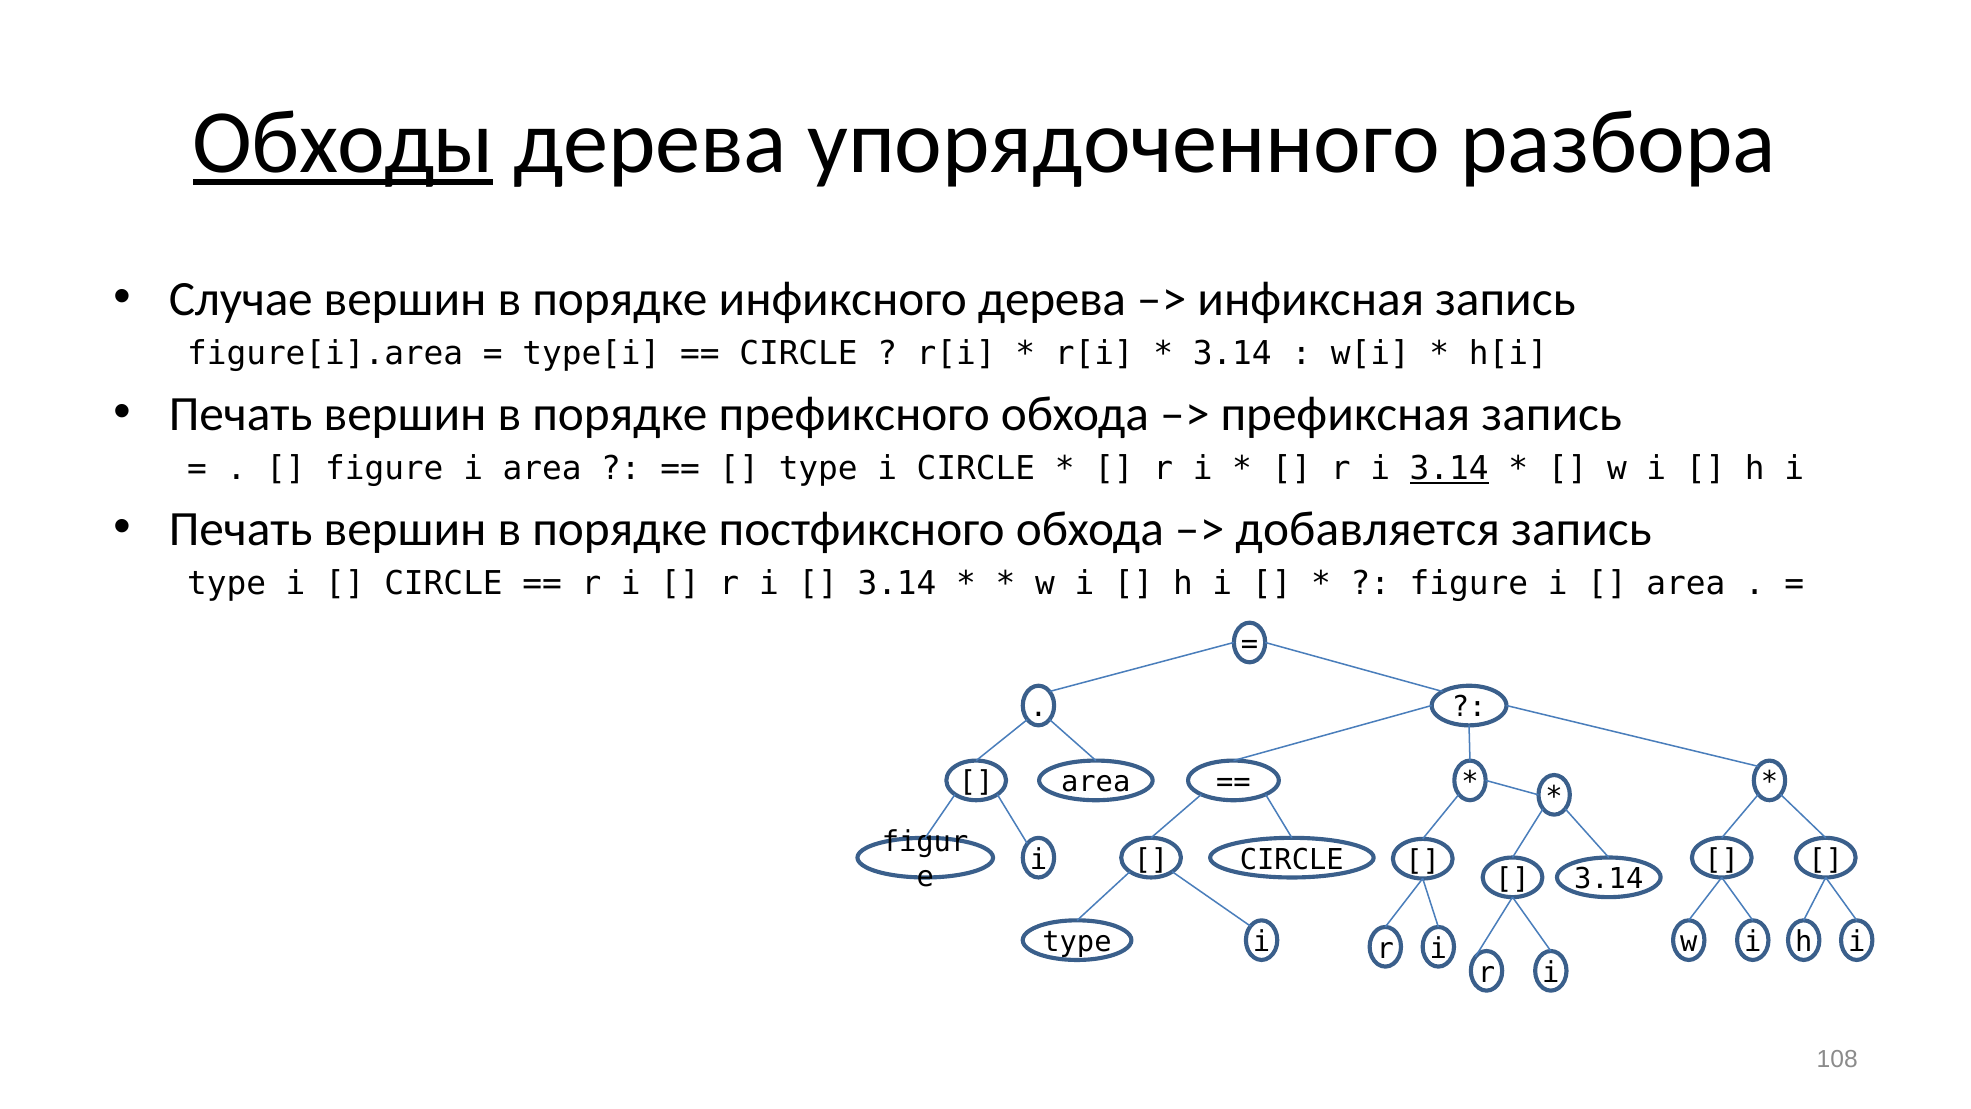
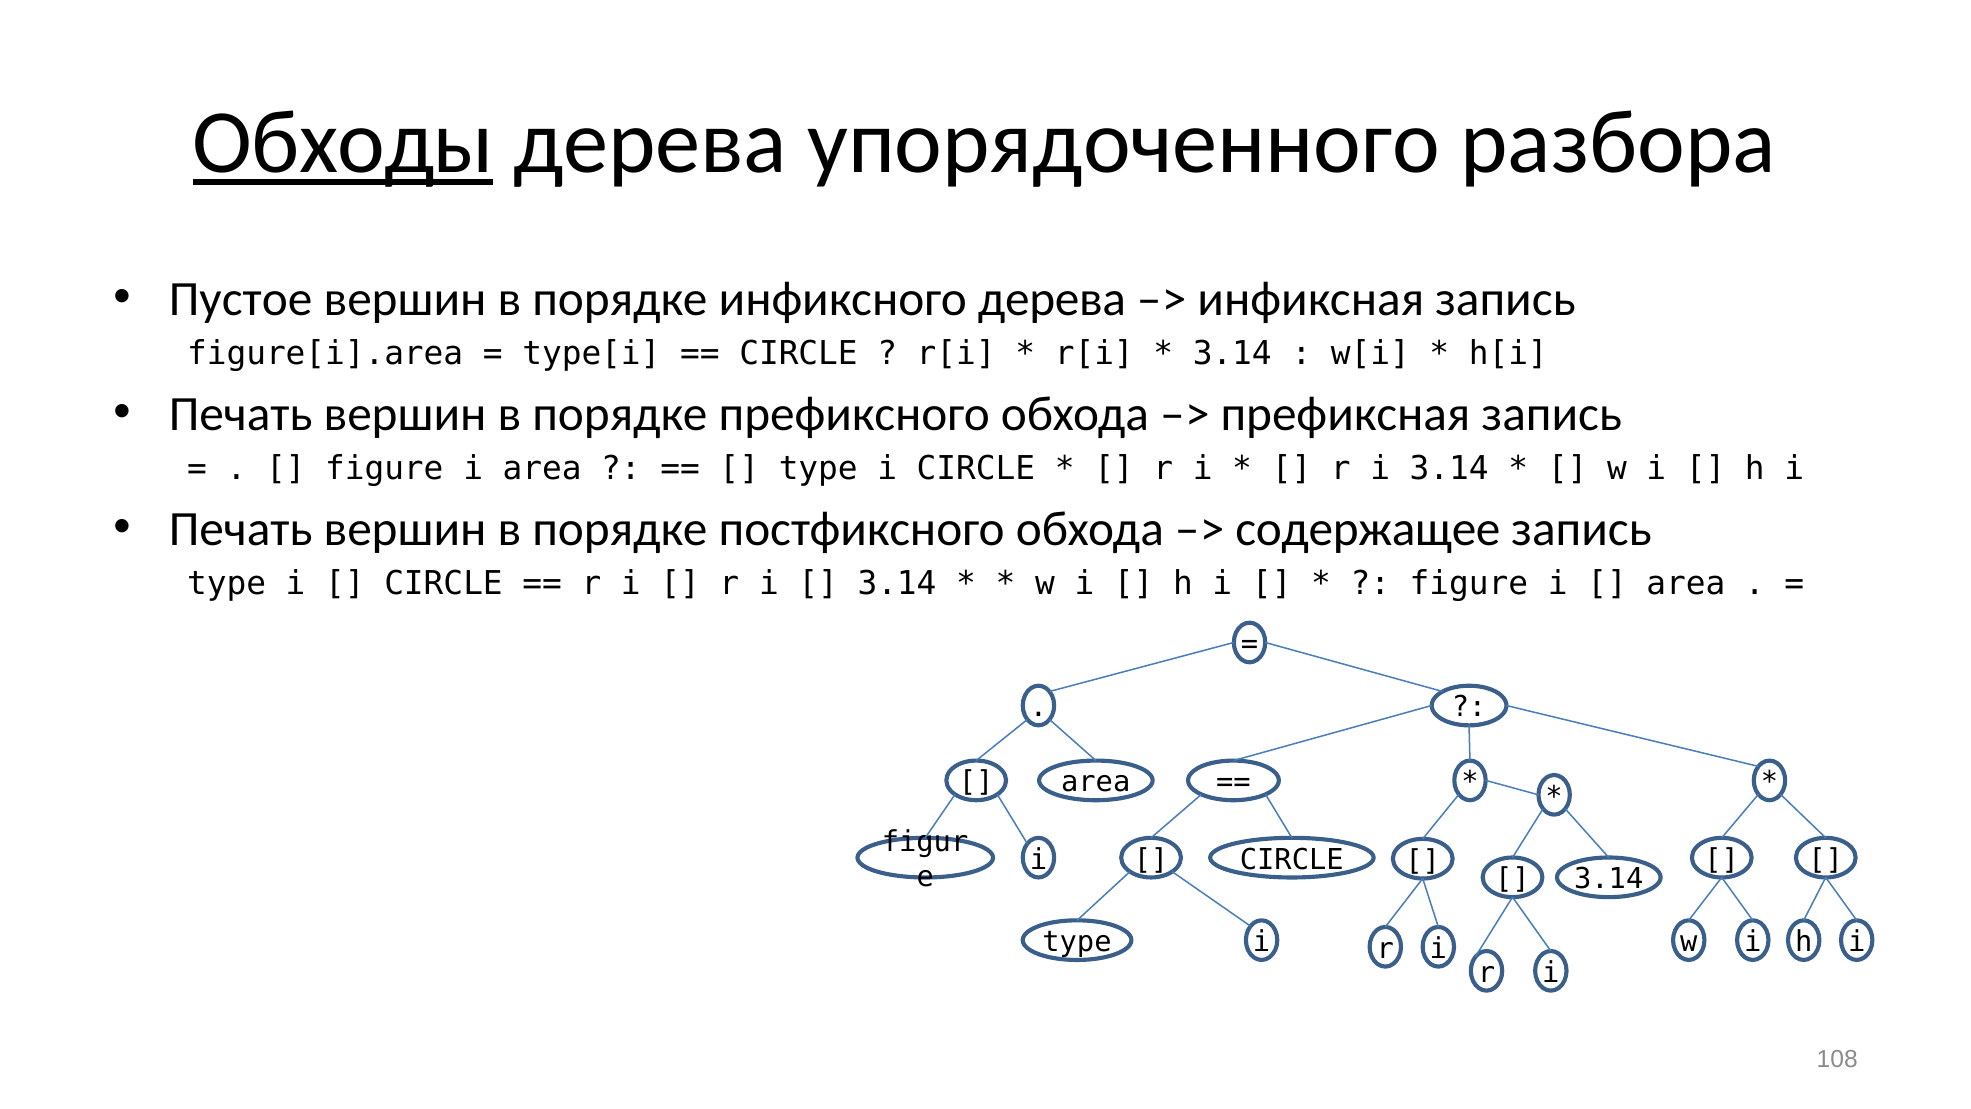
Случае: Случае -> Пустое
3.14 at (1449, 469) underline: present -> none
добавляется: добавляется -> содержащее
